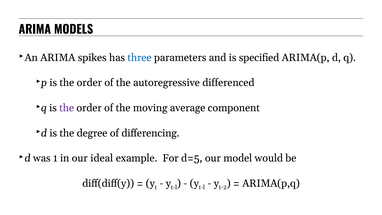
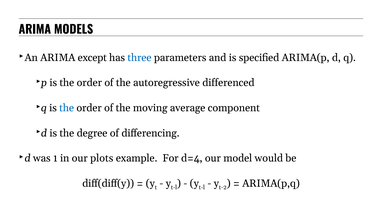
spikes: spikes -> except
the at (67, 108) colour: purple -> blue
ideal: ideal -> plots
d=5: d=5 -> d=4
